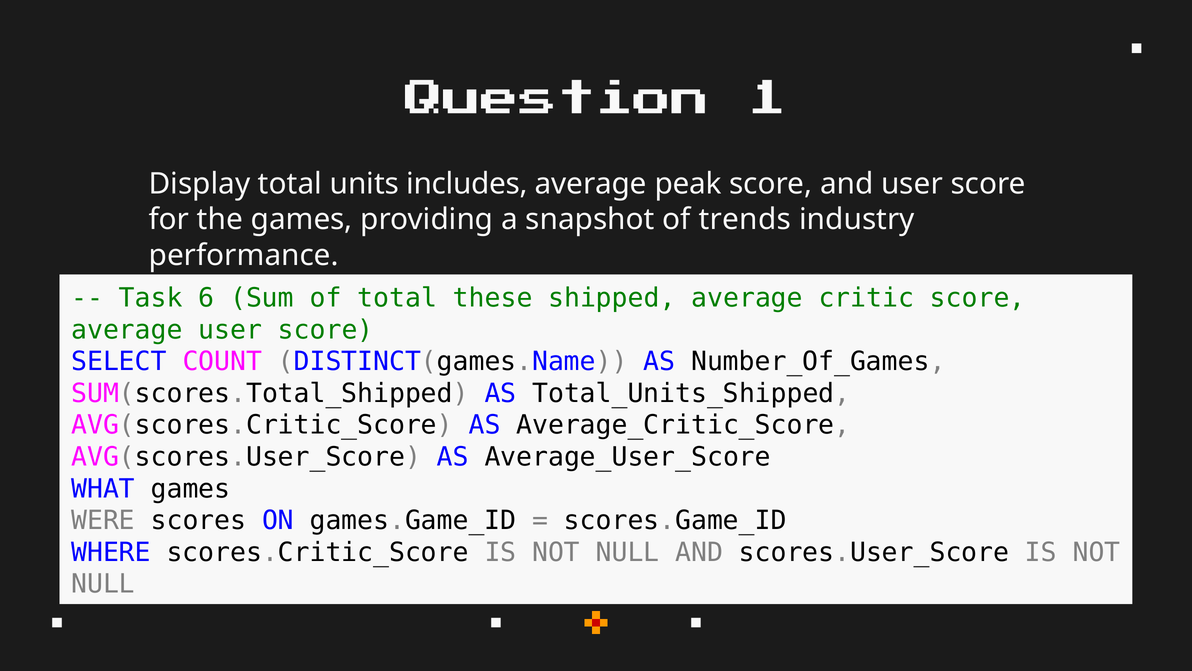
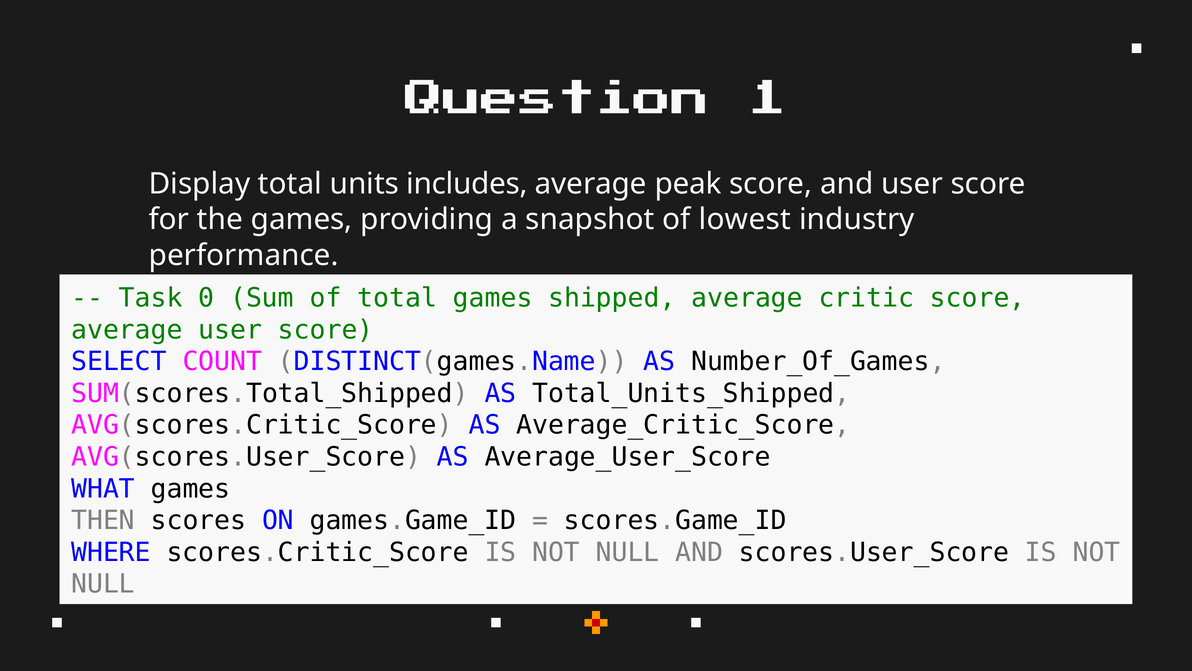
trends: trends -> lowest
6: 6 -> 0
total these: these -> games
WERE: WERE -> THEN
